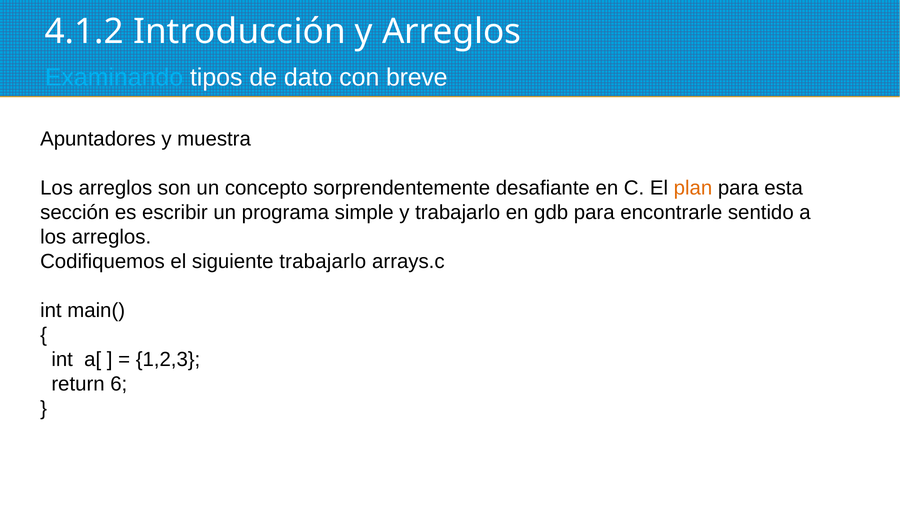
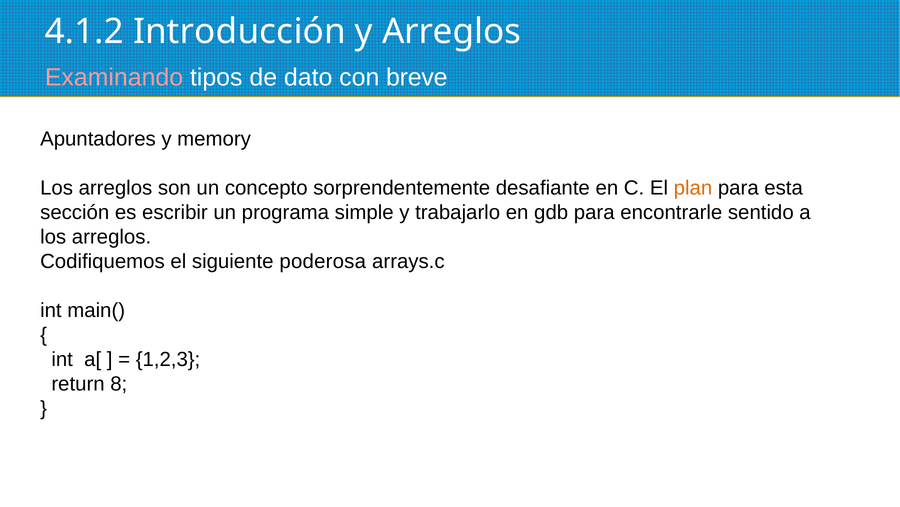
Examinando colour: light blue -> pink
muestra: muestra -> memory
siguiente trabajarlo: trabajarlo -> poderosa
6: 6 -> 8
